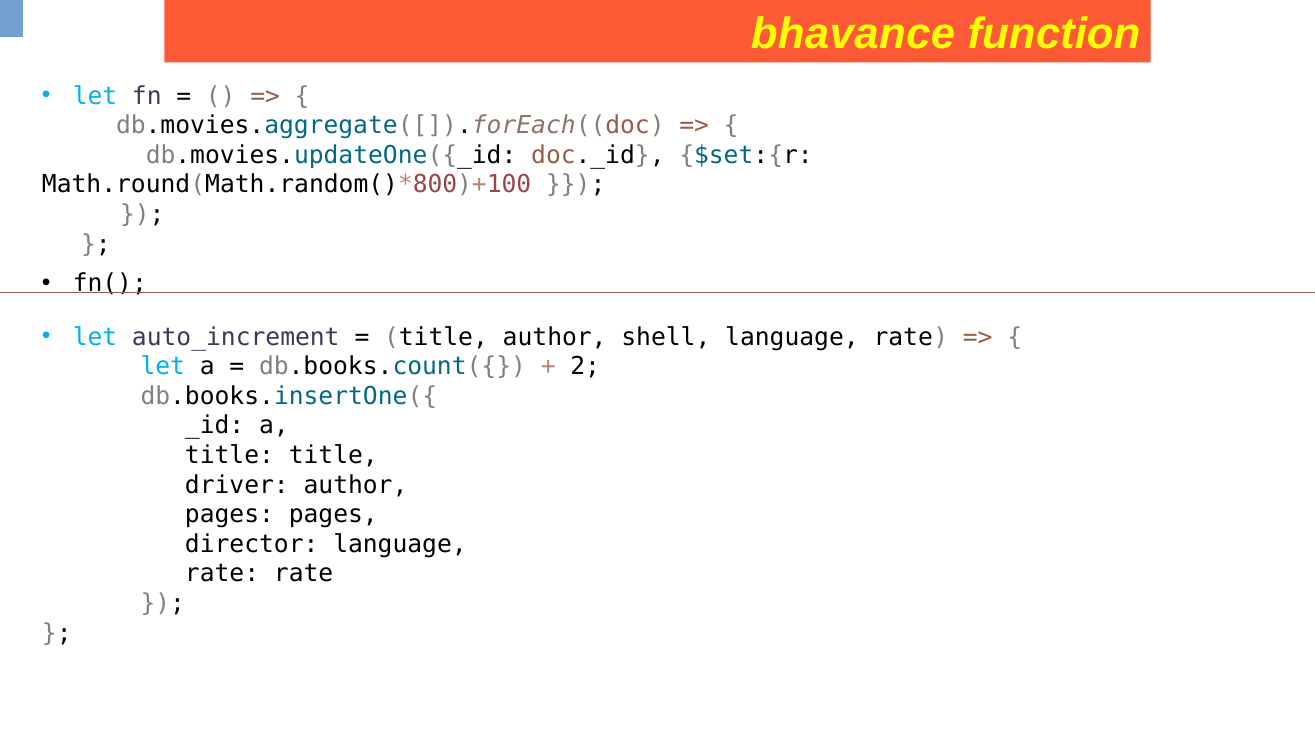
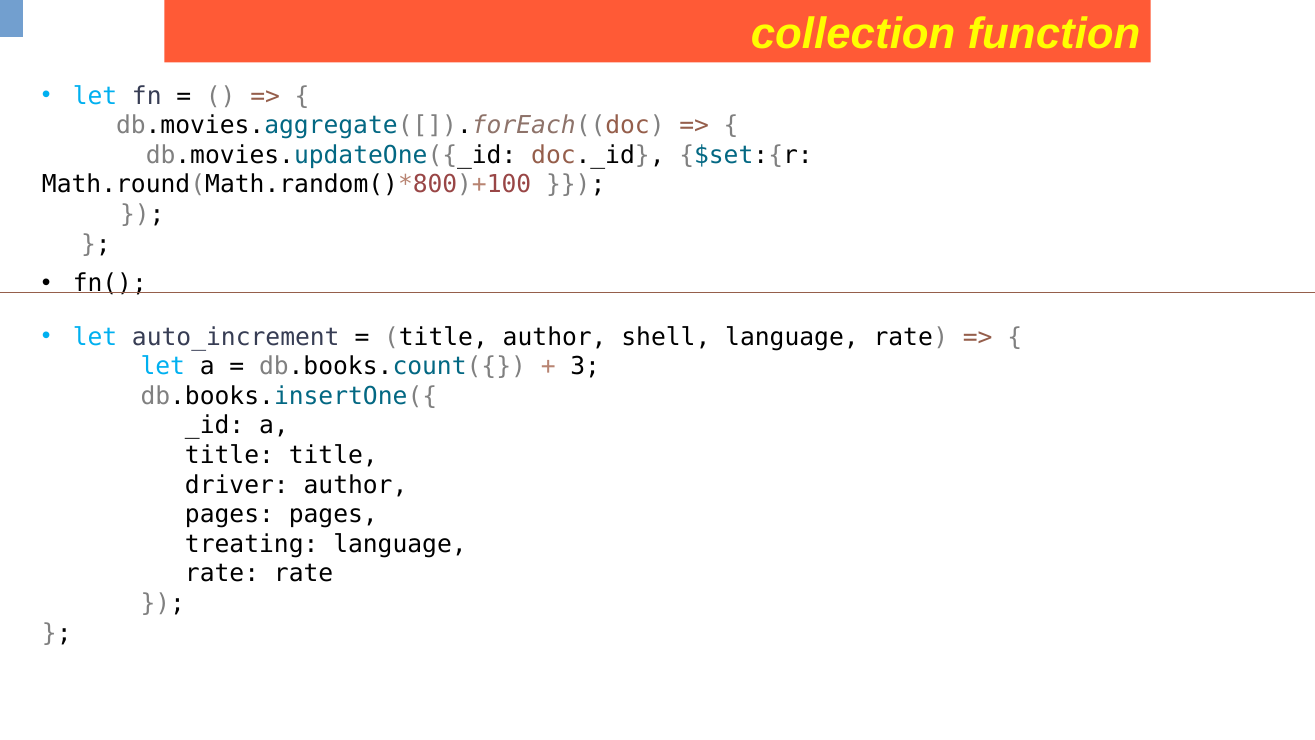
bhavance: bhavance -> collection
2: 2 -> 3
director: director -> treating
